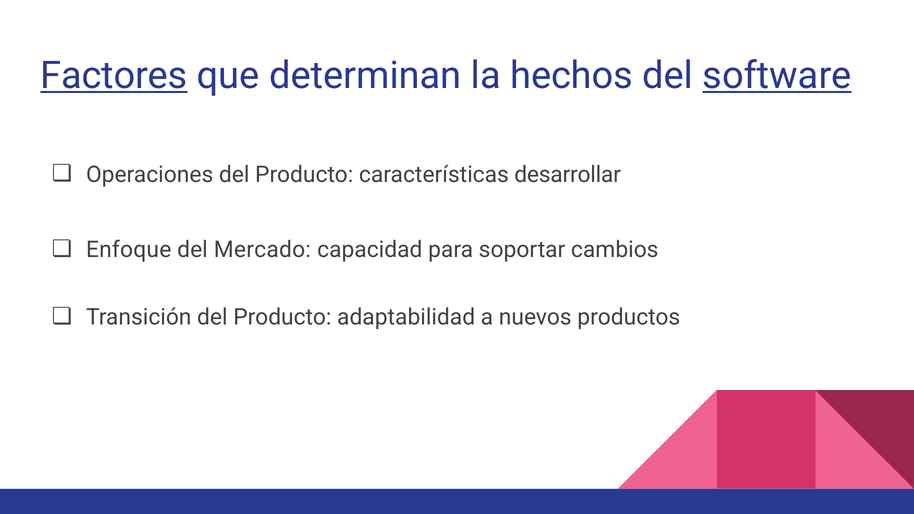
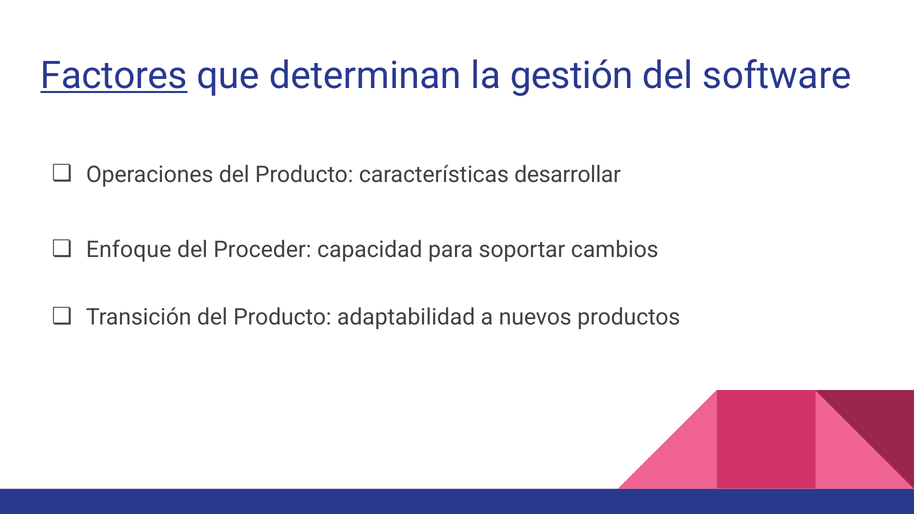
hechos: hechos -> gestión
software underline: present -> none
Mercado: Mercado -> Proceder
